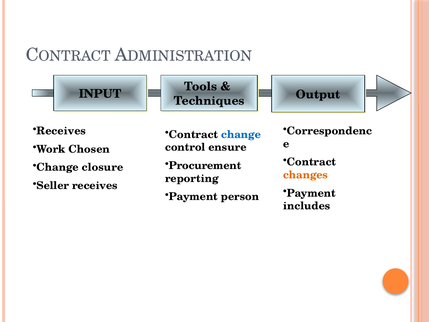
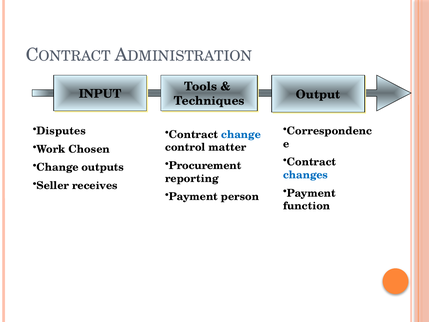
Receives at (61, 131): Receives -> Disputes
ensure: ensure -> matter
closure: closure -> outputs
changes colour: orange -> blue
includes: includes -> function
